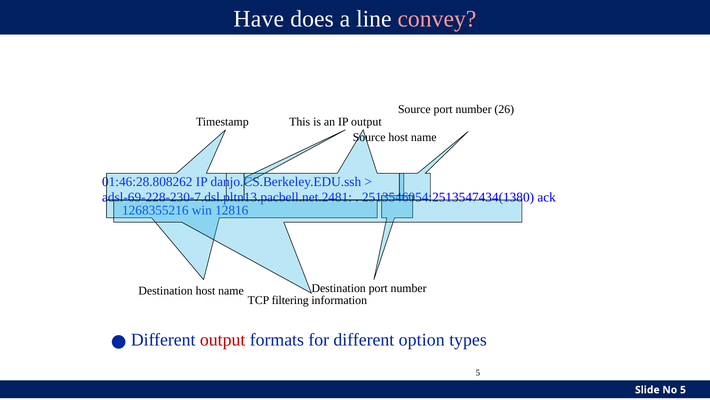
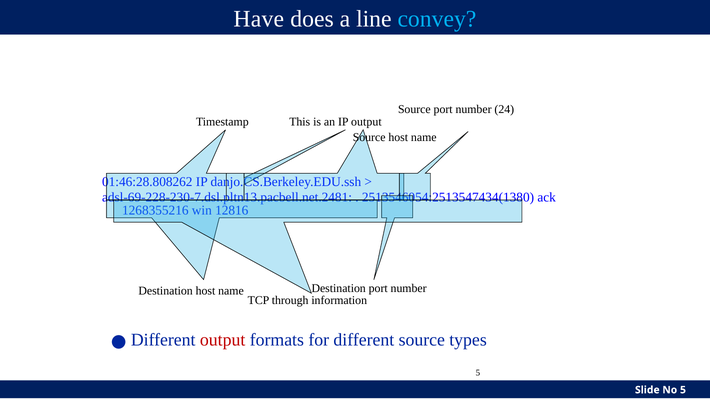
convey colour: pink -> light blue
26: 26 -> 24
filtering: filtering -> through
different option: option -> source
